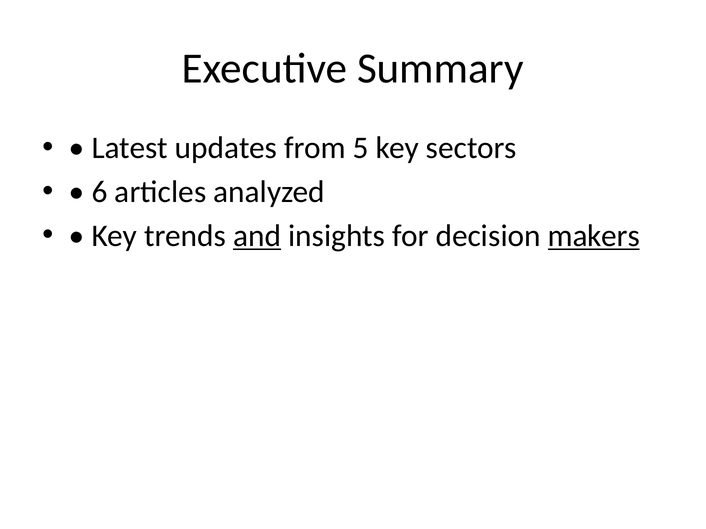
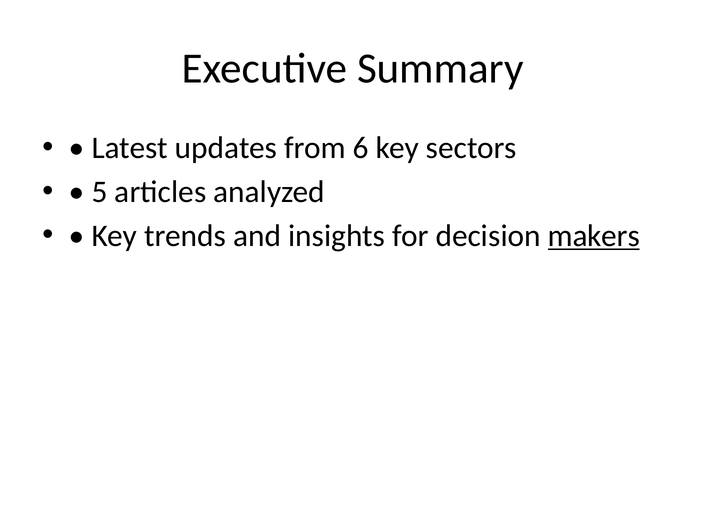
5: 5 -> 6
6: 6 -> 5
and underline: present -> none
